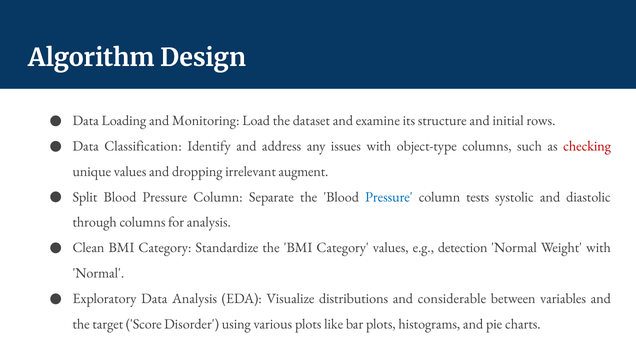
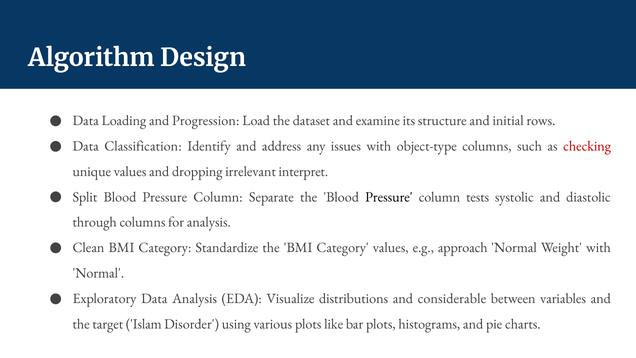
Monitoring: Monitoring -> Progression
augment: augment -> interpret
Pressure at (389, 197) colour: blue -> black
detection: detection -> approach
Score: Score -> Islam
